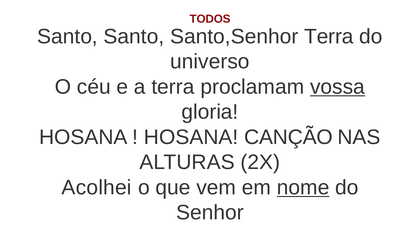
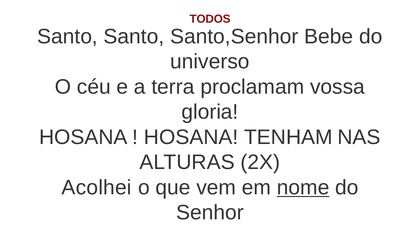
Santo,Senhor Terra: Terra -> Bebe
vossa underline: present -> none
CANÇÃO: CANÇÃO -> TENHAM
